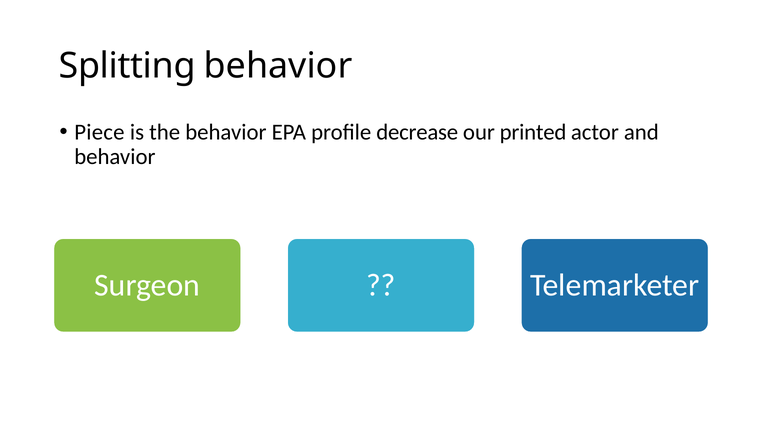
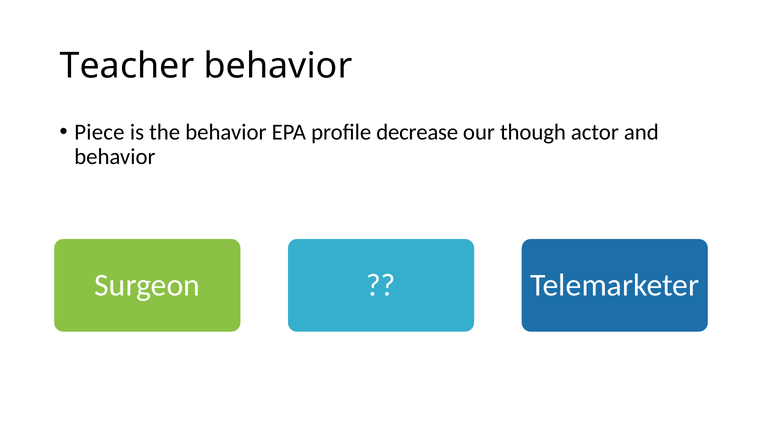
Splitting: Splitting -> Teacher
printed: printed -> though
